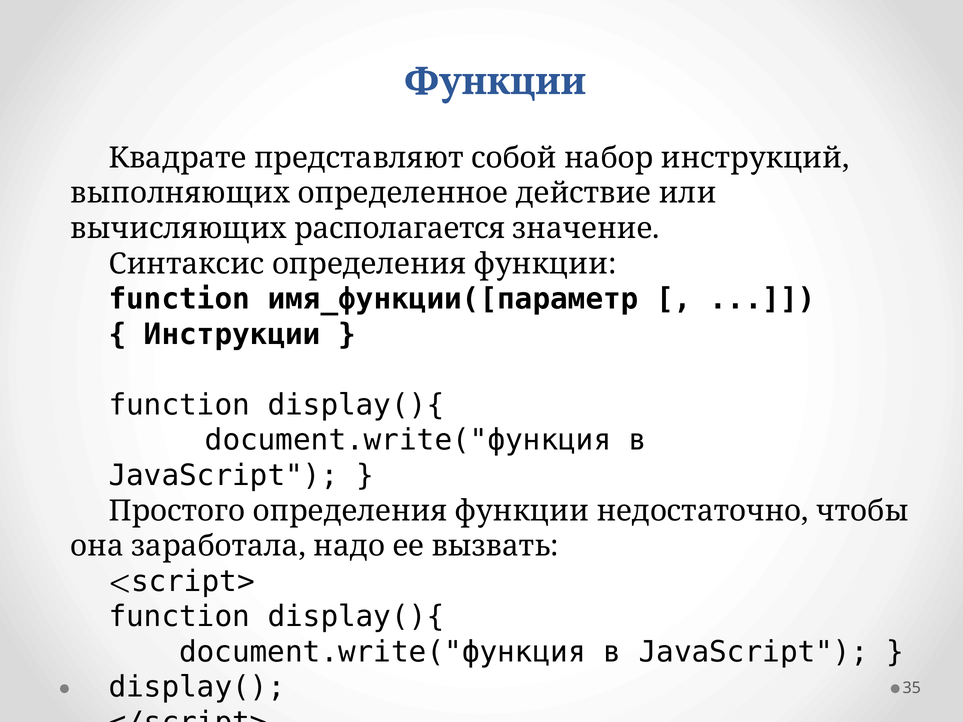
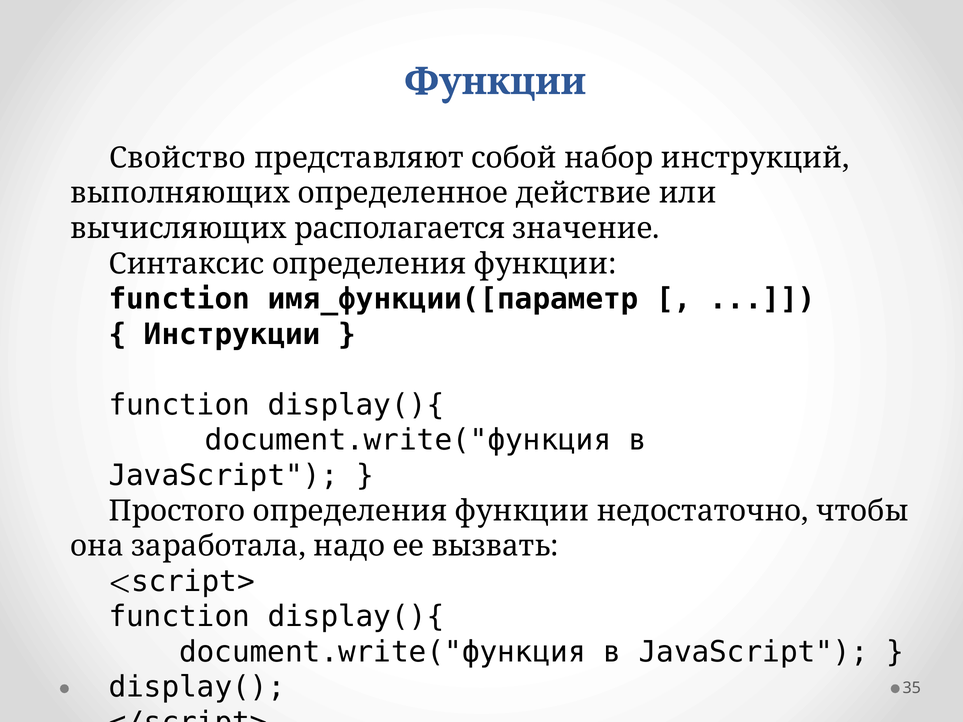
Квадрате: Квадрате -> Свойство
